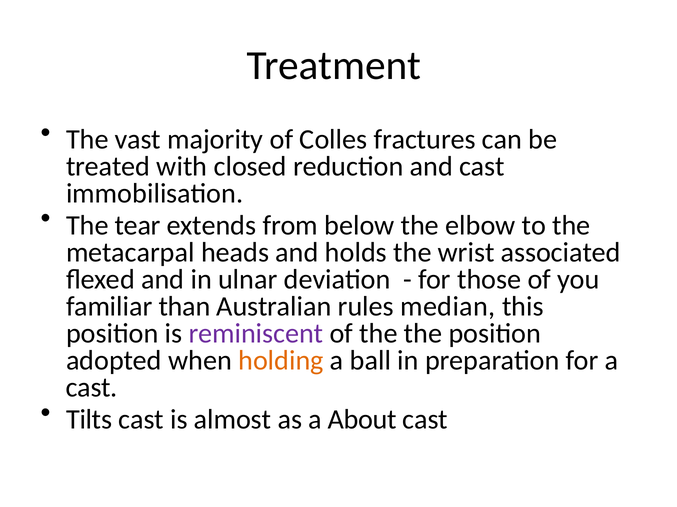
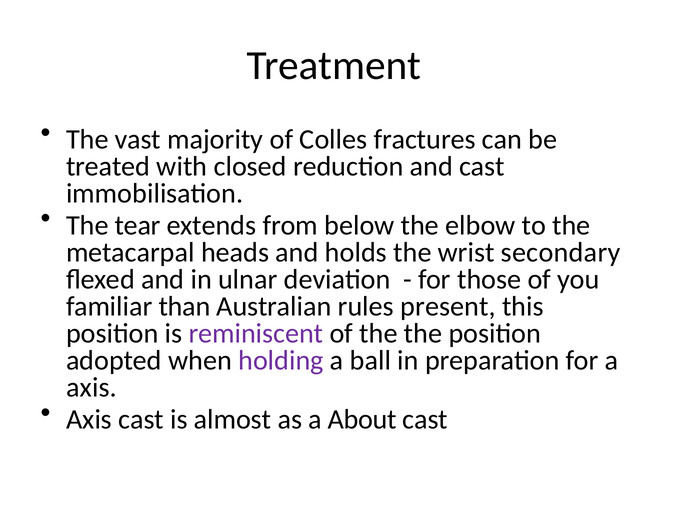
associated: associated -> secondary
median: median -> present
holding colour: orange -> purple
cast at (92, 388): cast -> axis
Tilts at (89, 420): Tilts -> Axis
